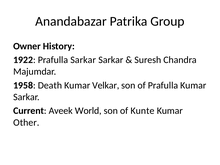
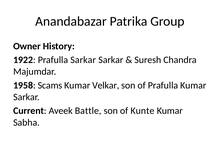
Death: Death -> Scams
World: World -> Battle
Other: Other -> Sabha
